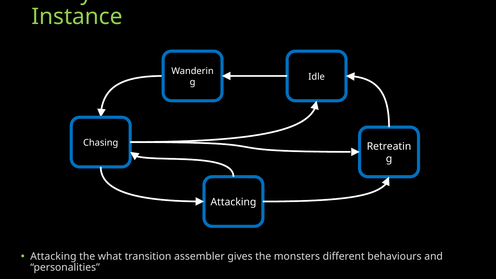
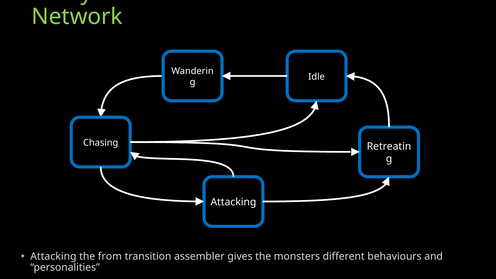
Instance: Instance -> Network
what: what -> from
